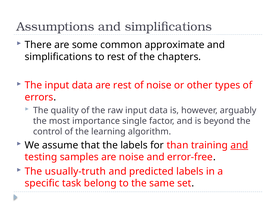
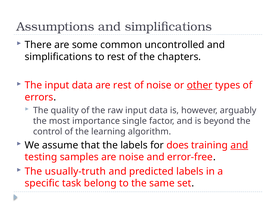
approximate: approximate -> uncontrolled
other underline: none -> present
than: than -> does
